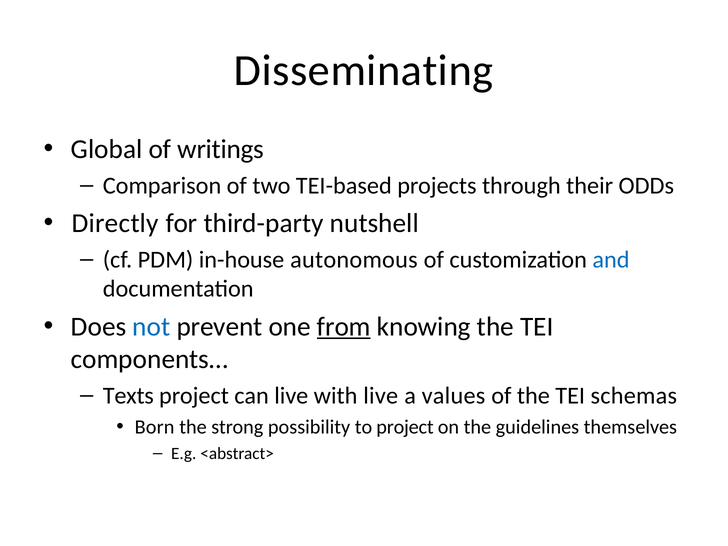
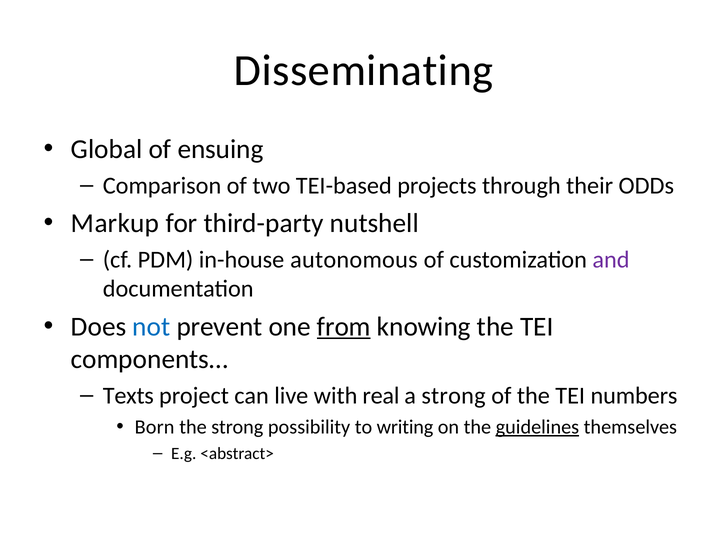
writings: writings -> ensuing
Directly: Directly -> Markup
and colour: blue -> purple
with live: live -> real
a values: values -> strong
schemas: schemas -> numbers
to project: project -> writing
guidelines underline: none -> present
